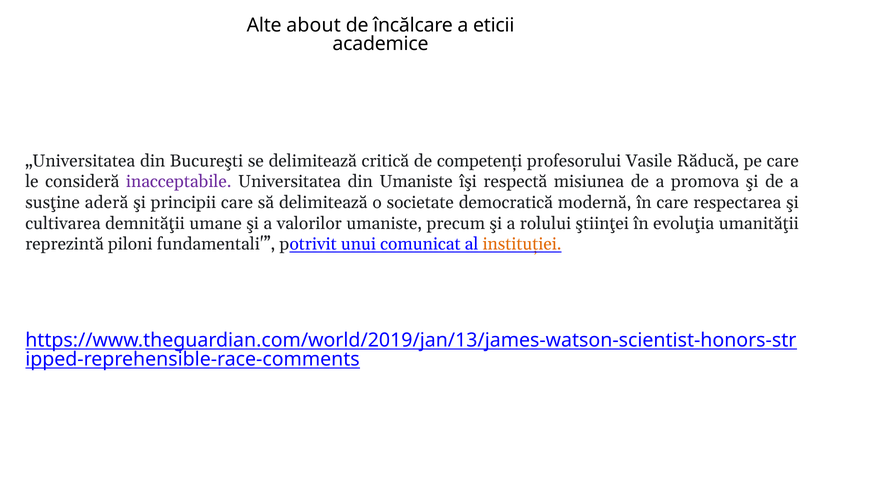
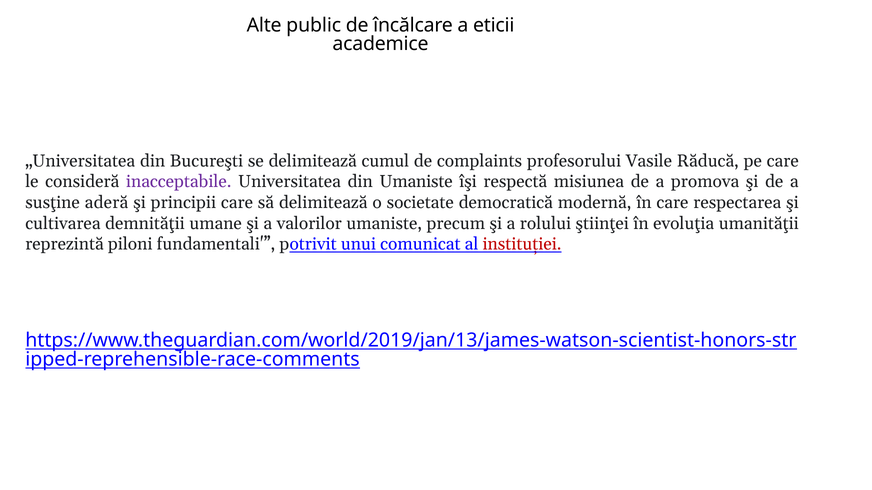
about: about -> public
critică: critică -> cumul
competenți: competenți -> complaints
instituției colour: orange -> red
